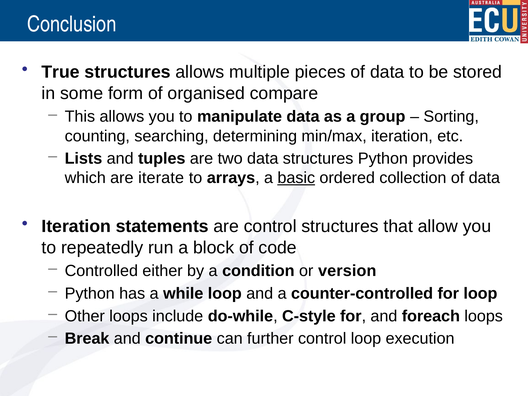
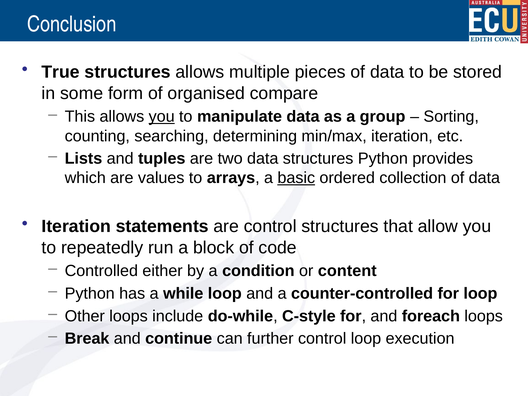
you at (162, 117) underline: none -> present
iterate: iterate -> values
version: version -> content
